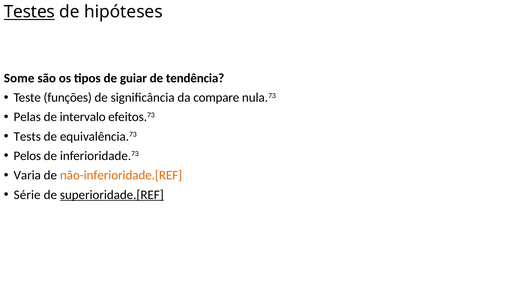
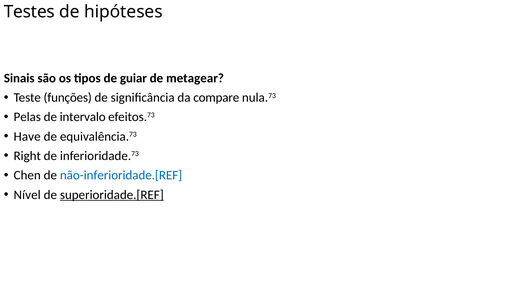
Testes underline: present -> none
Some: Some -> Sinais
tendência: tendência -> metagear
Tests: Tests -> Have
Pelos: Pelos -> Right
Varia: Varia -> Chen
não-inferioridade.[REF colour: orange -> blue
Série: Série -> Nível
